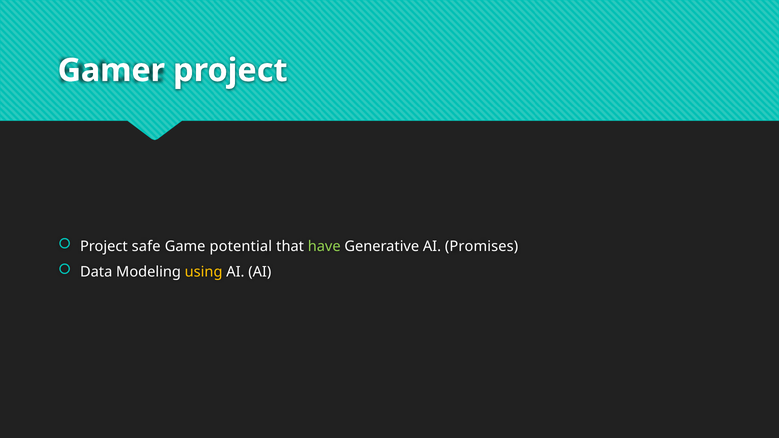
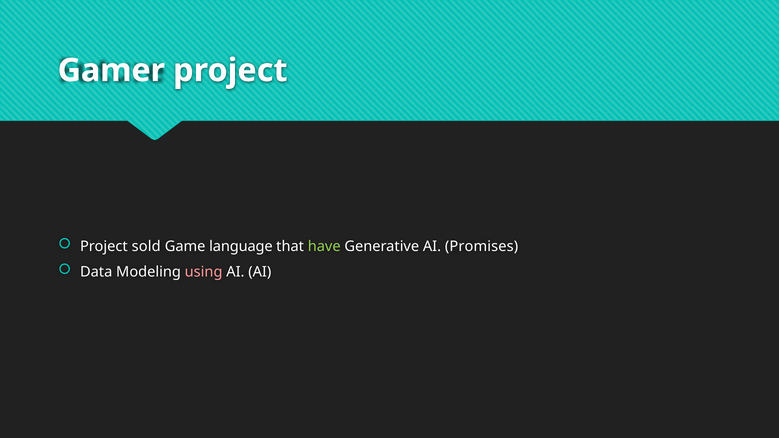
safe: safe -> sold
potential: potential -> language
using colour: yellow -> pink
